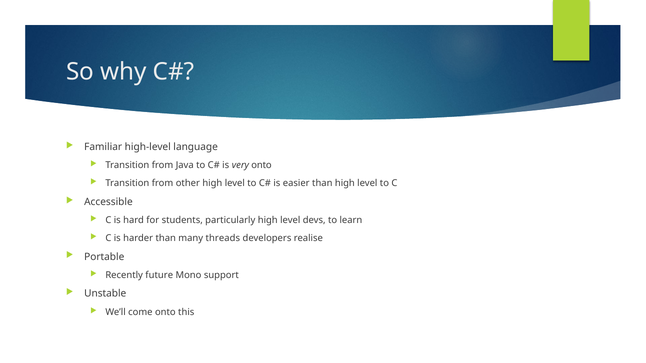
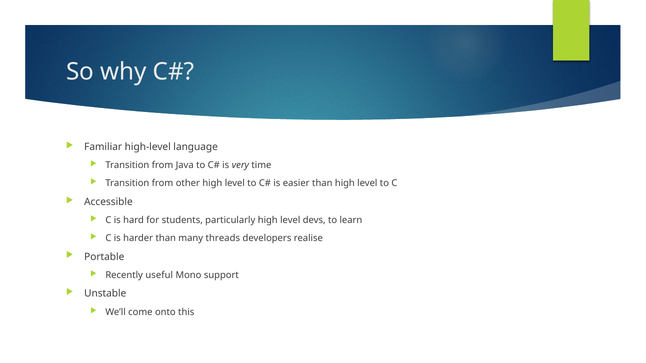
very onto: onto -> time
future: future -> useful
